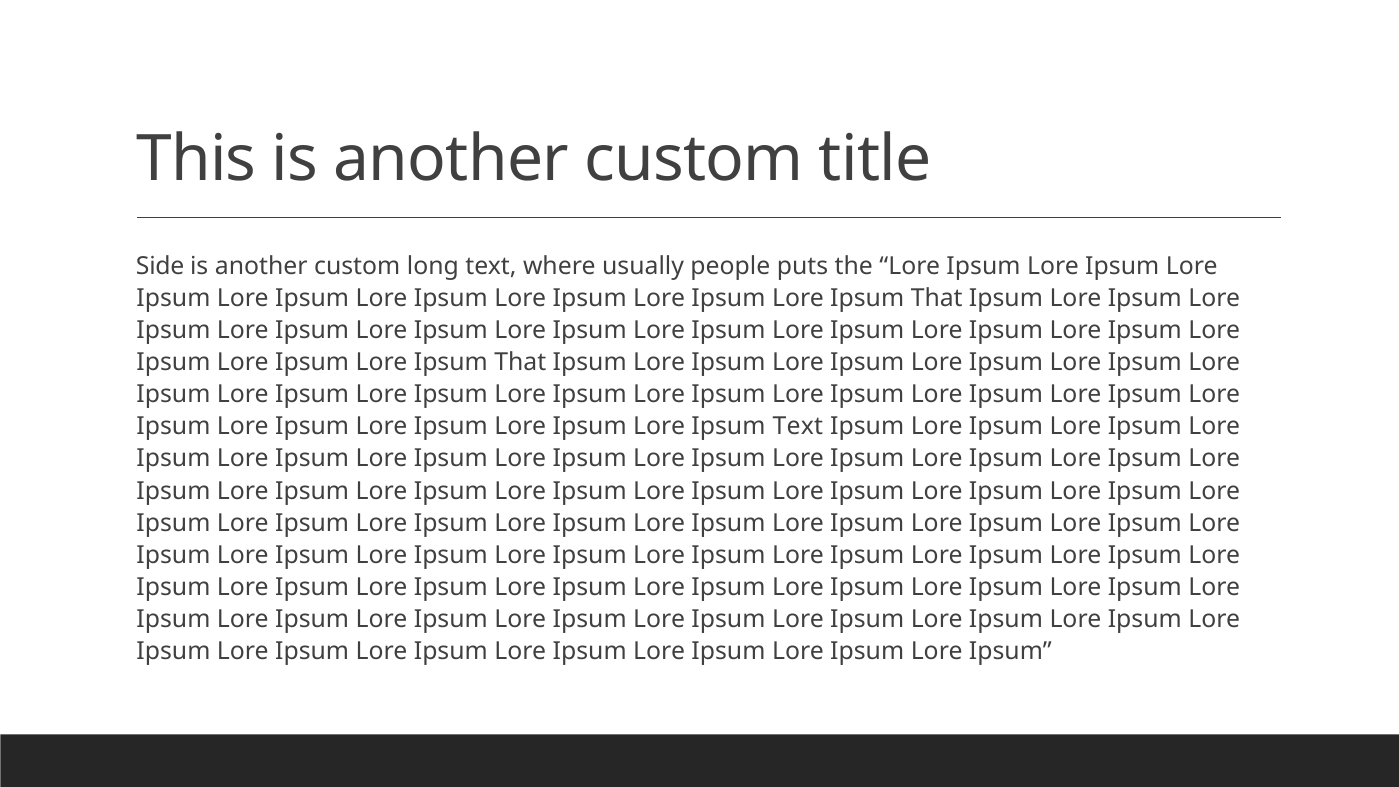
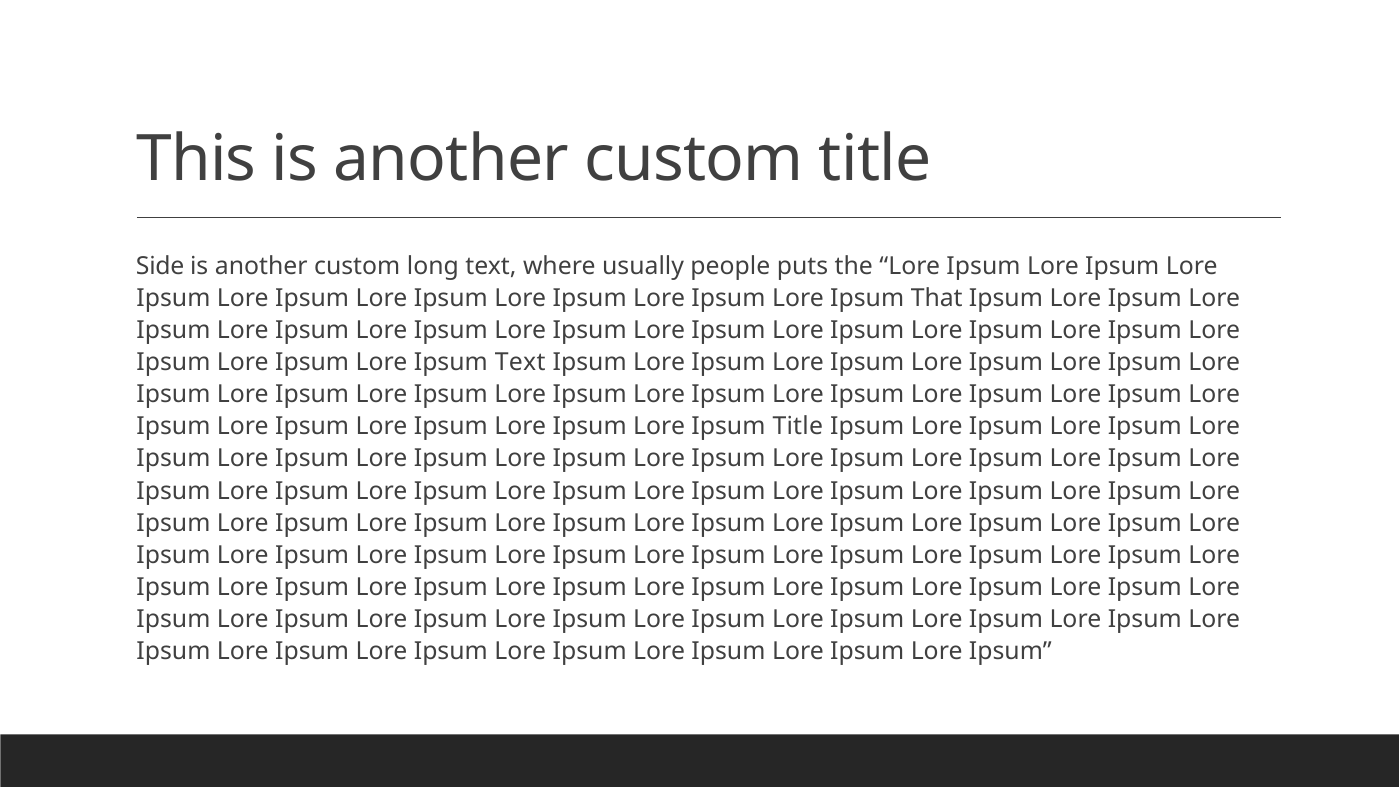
That at (520, 362): That -> Text
Ipsum Text: Text -> Title
